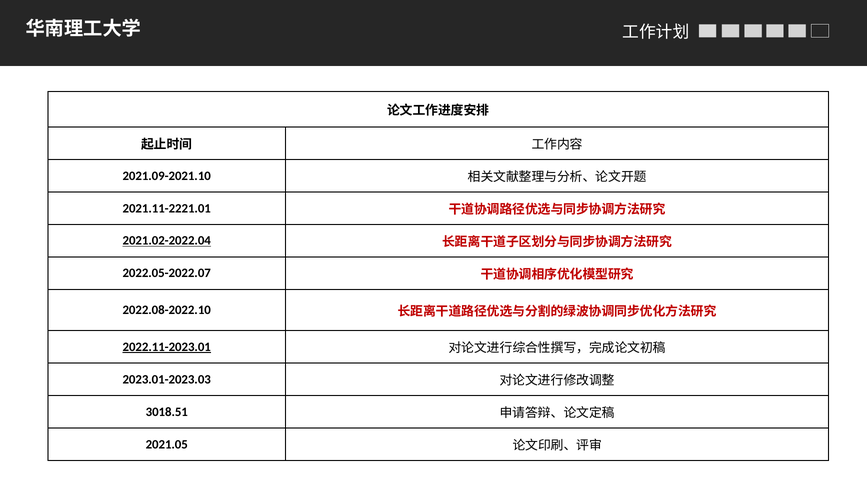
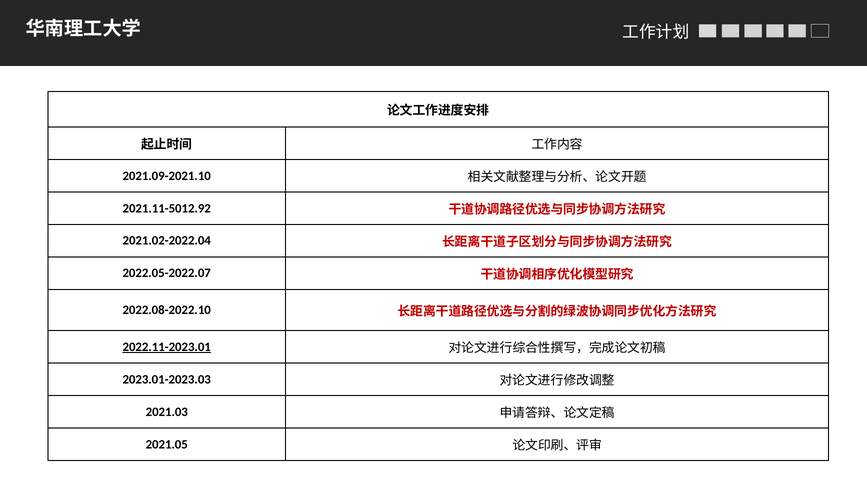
2021.11-2221.01: 2021.11-2221.01 -> 2021.11-5012.92
2021.02-2022.04 underline: present -> none
3018.51: 3018.51 -> 2021.03
